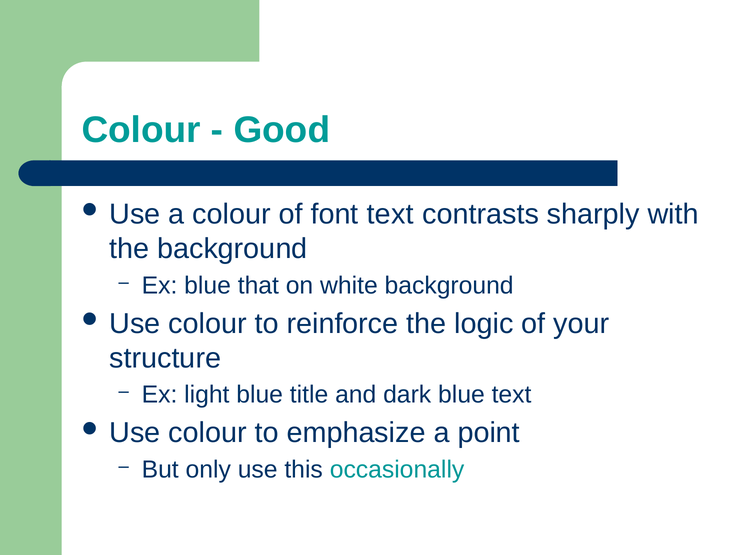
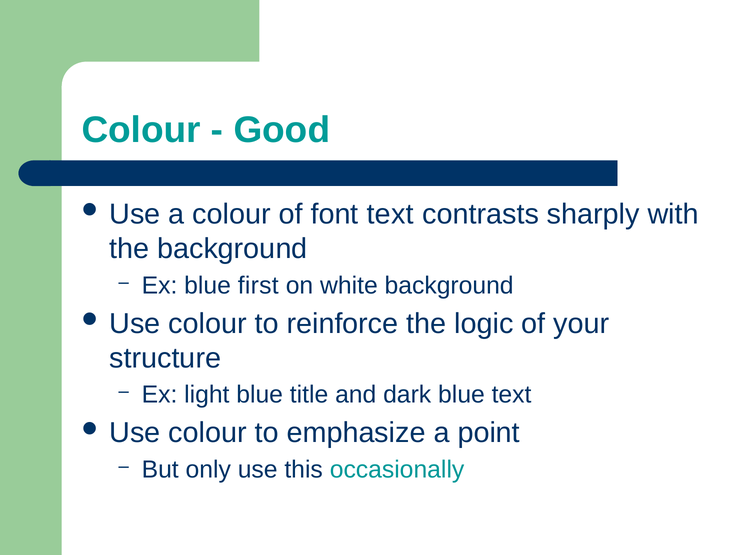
that: that -> first
